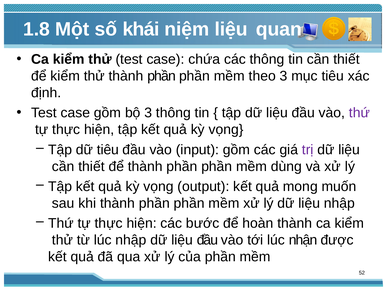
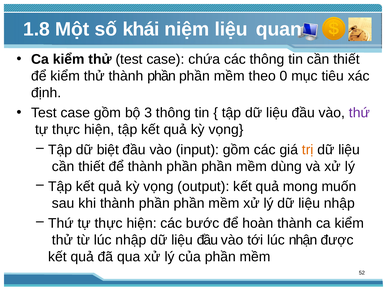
theo 3: 3 -> 0
dữ tiêu: tiêu -> biệt
trị colour: purple -> orange
